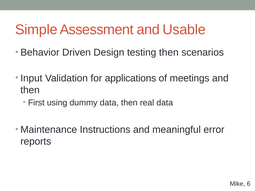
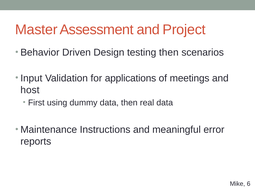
Simple: Simple -> Master
Usable: Usable -> Project
then at (30, 90): then -> host
